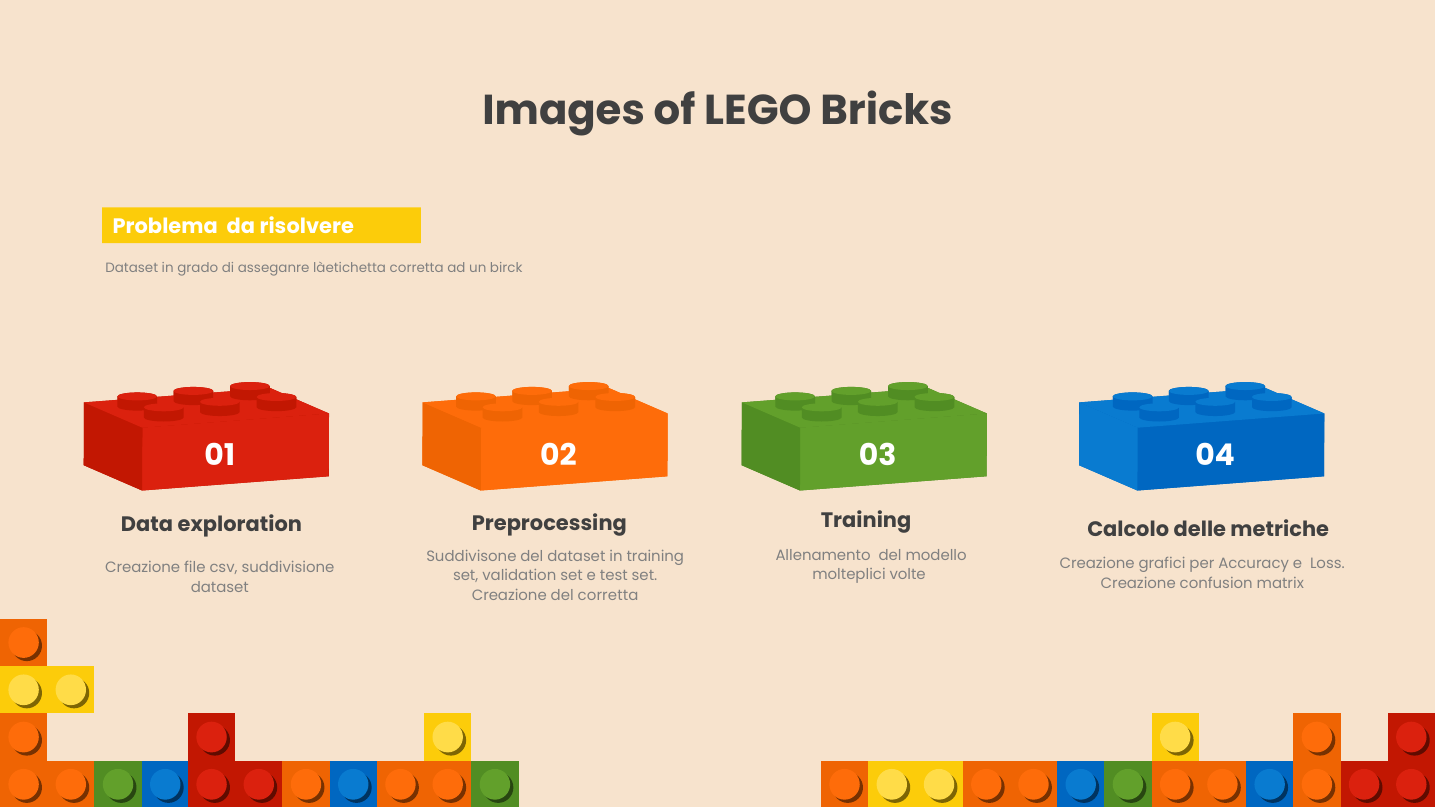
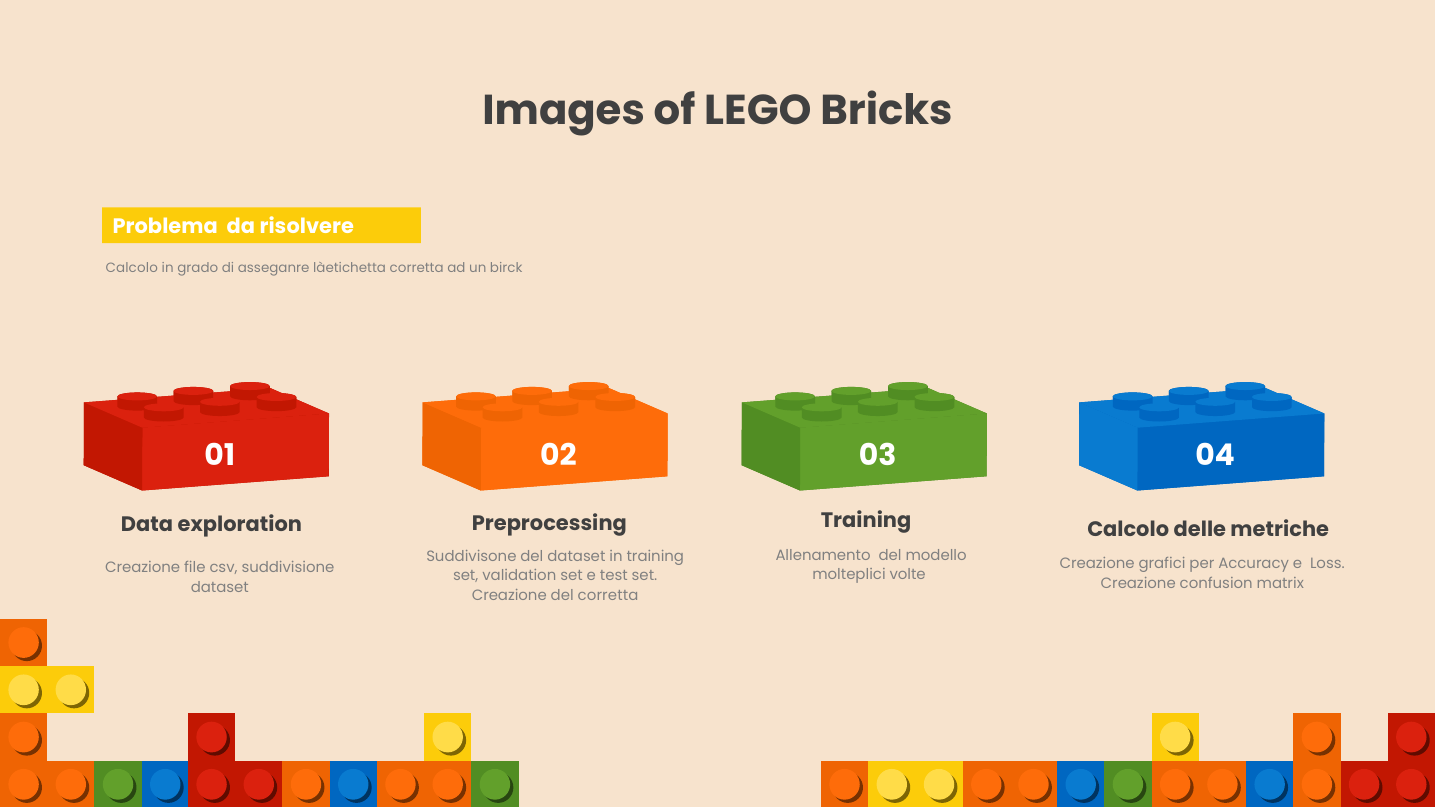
Dataset at (132, 268): Dataset -> Calcolo
